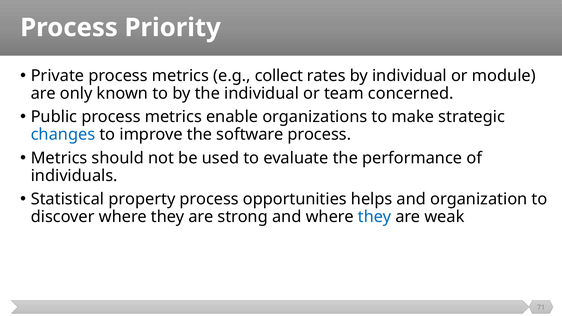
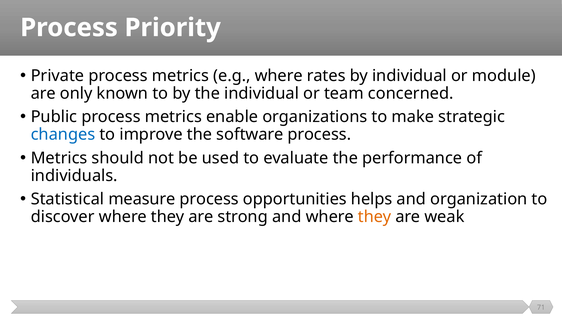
e.g collect: collect -> where
property: property -> measure
they at (375, 217) colour: blue -> orange
